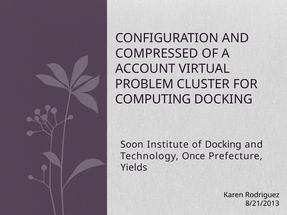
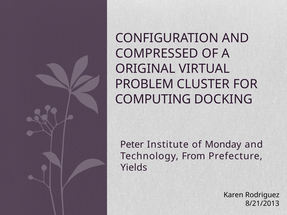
ACCOUNT: ACCOUNT -> ORIGINAL
Soon: Soon -> Peter
of Docking: Docking -> Monday
Once: Once -> From
